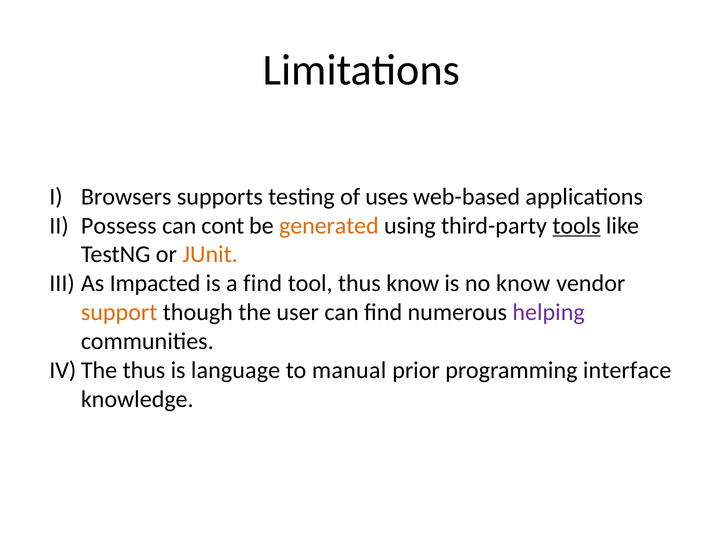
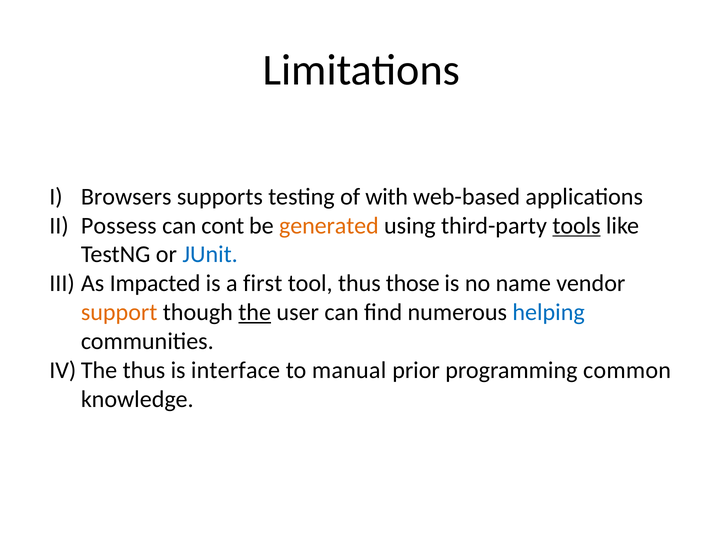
uses: uses -> with
JUnit colour: orange -> blue
a find: find -> first
thus know: know -> those
no know: know -> name
the underline: none -> present
helping colour: purple -> blue
language: language -> interface
interface: interface -> common
